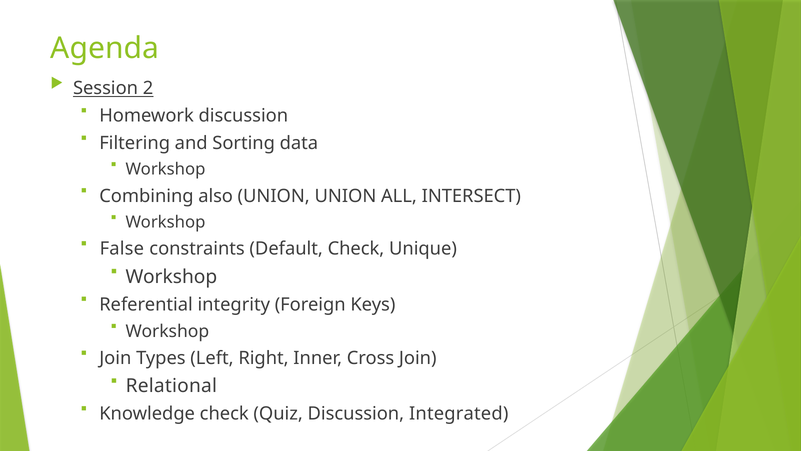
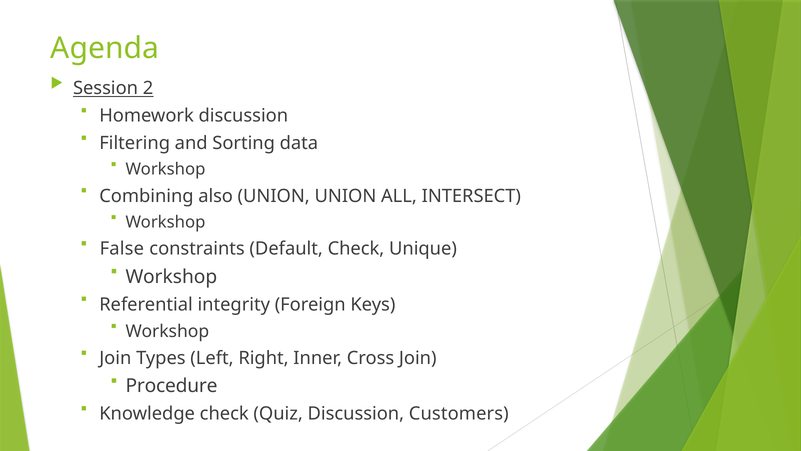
Relational: Relational -> Procedure
Integrated: Integrated -> Customers
